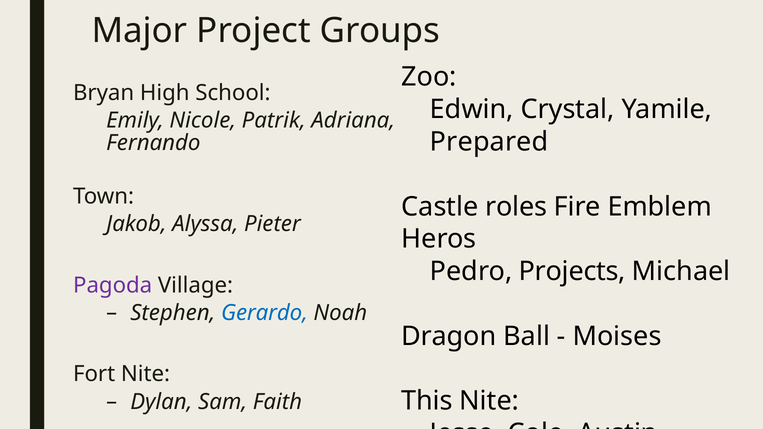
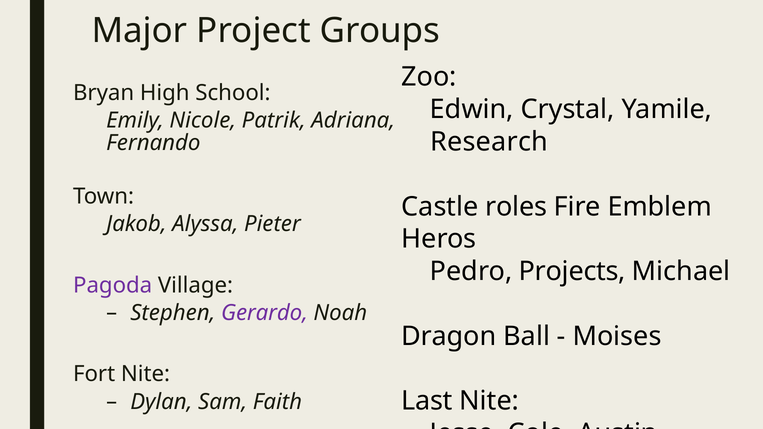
Prepared: Prepared -> Research
Gerardo colour: blue -> purple
This: This -> Last
